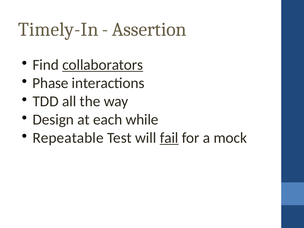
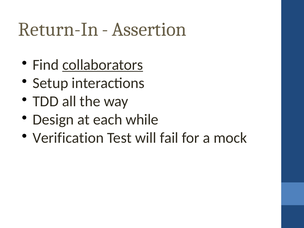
Timely-In: Timely-In -> Return-In
Phase: Phase -> Setup
Repeatable: Repeatable -> Verification
fail underline: present -> none
